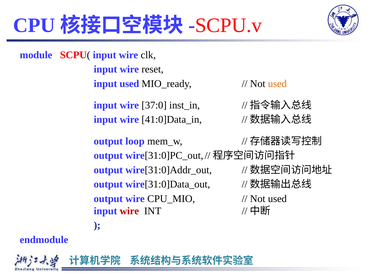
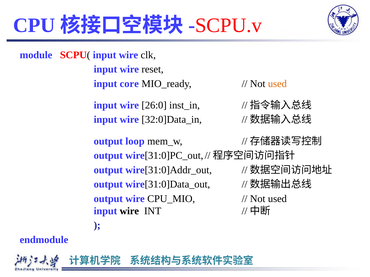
input used: used -> core
37:0: 37:0 -> 26:0
41:0]Data_in: 41:0]Data_in -> 32:0]Data_in
wire at (129, 211) colour: red -> black
